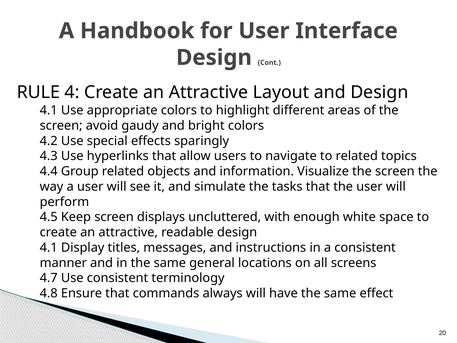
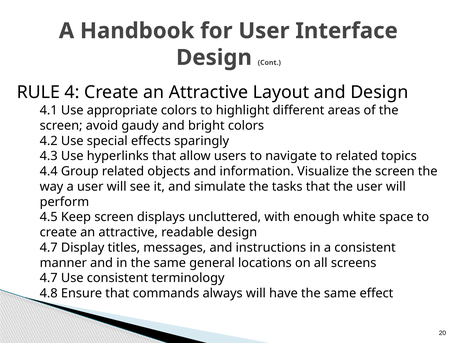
4.1 at (49, 247): 4.1 -> 4.7
